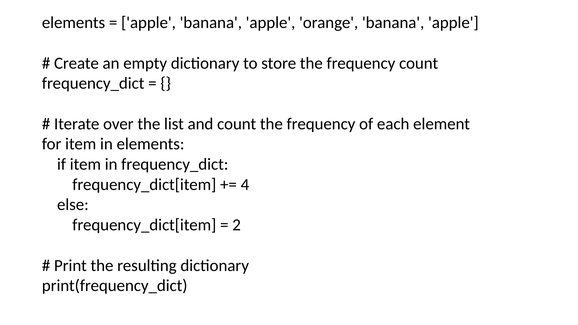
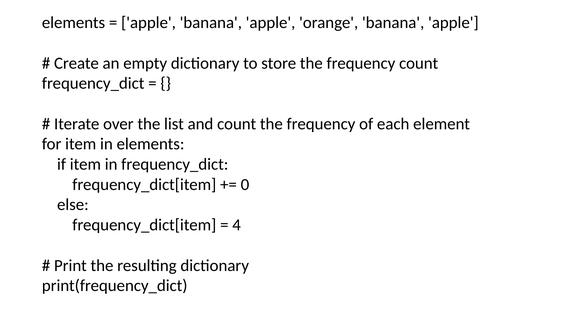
4: 4 -> 0
2: 2 -> 4
